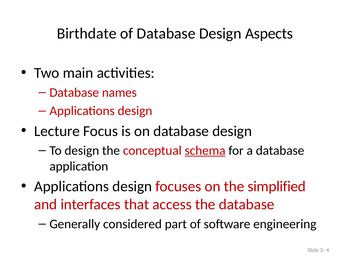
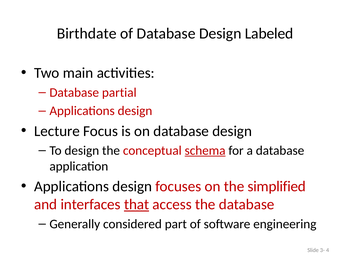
Aspects: Aspects -> Labeled
names: names -> partial
that underline: none -> present
